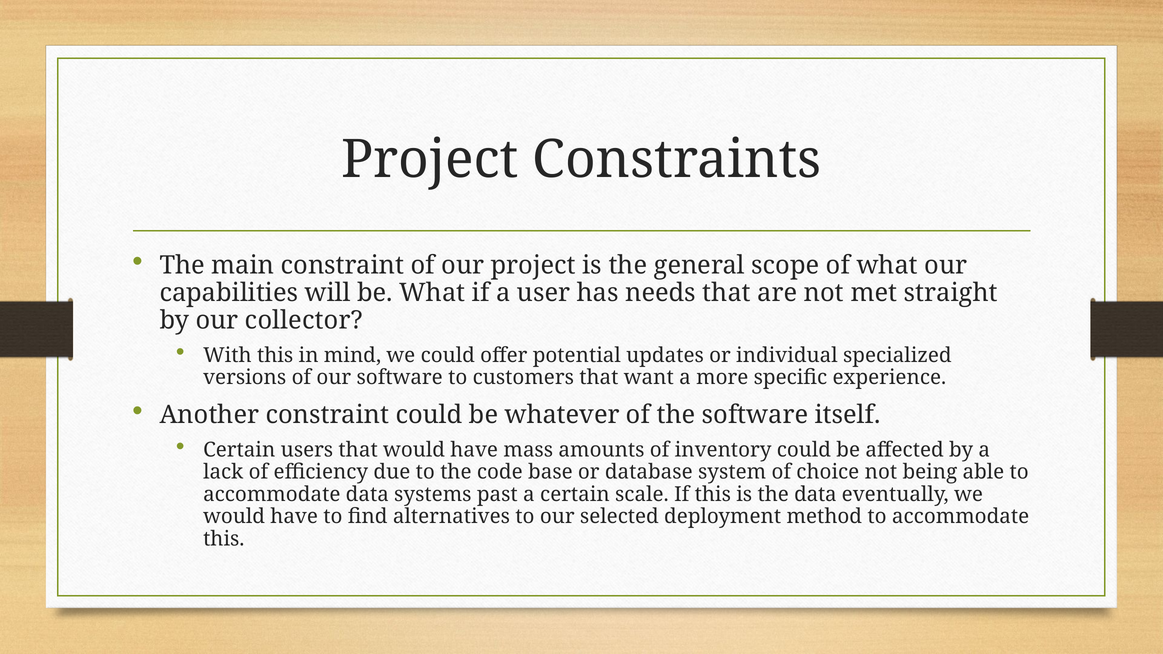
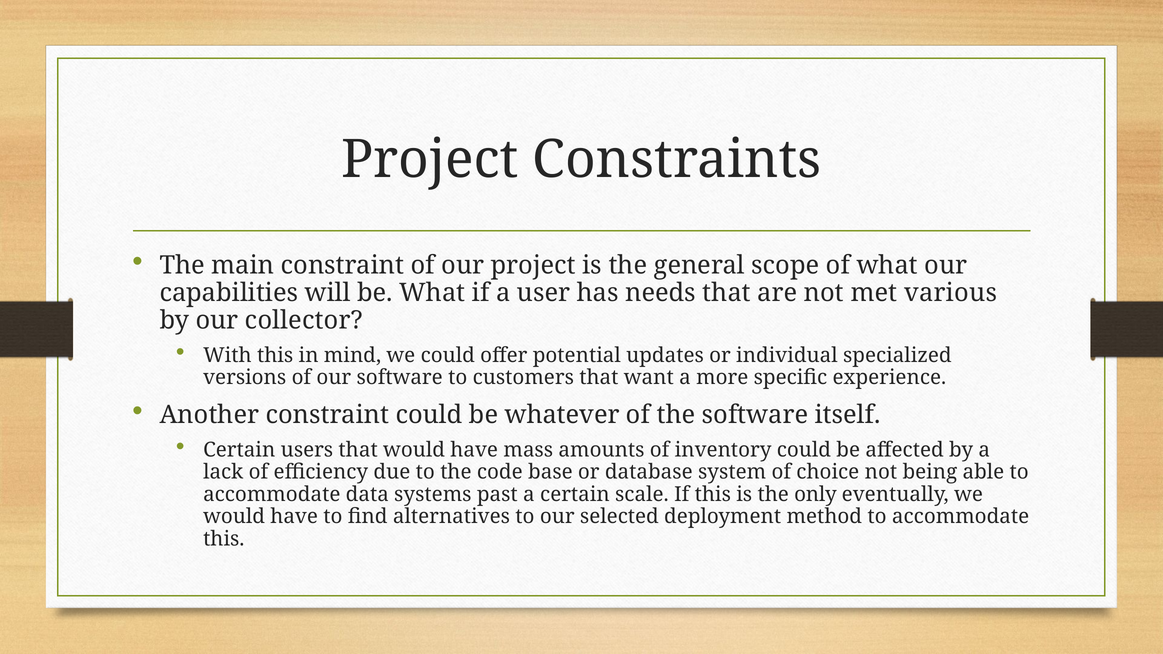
straight: straight -> various
the data: data -> only
